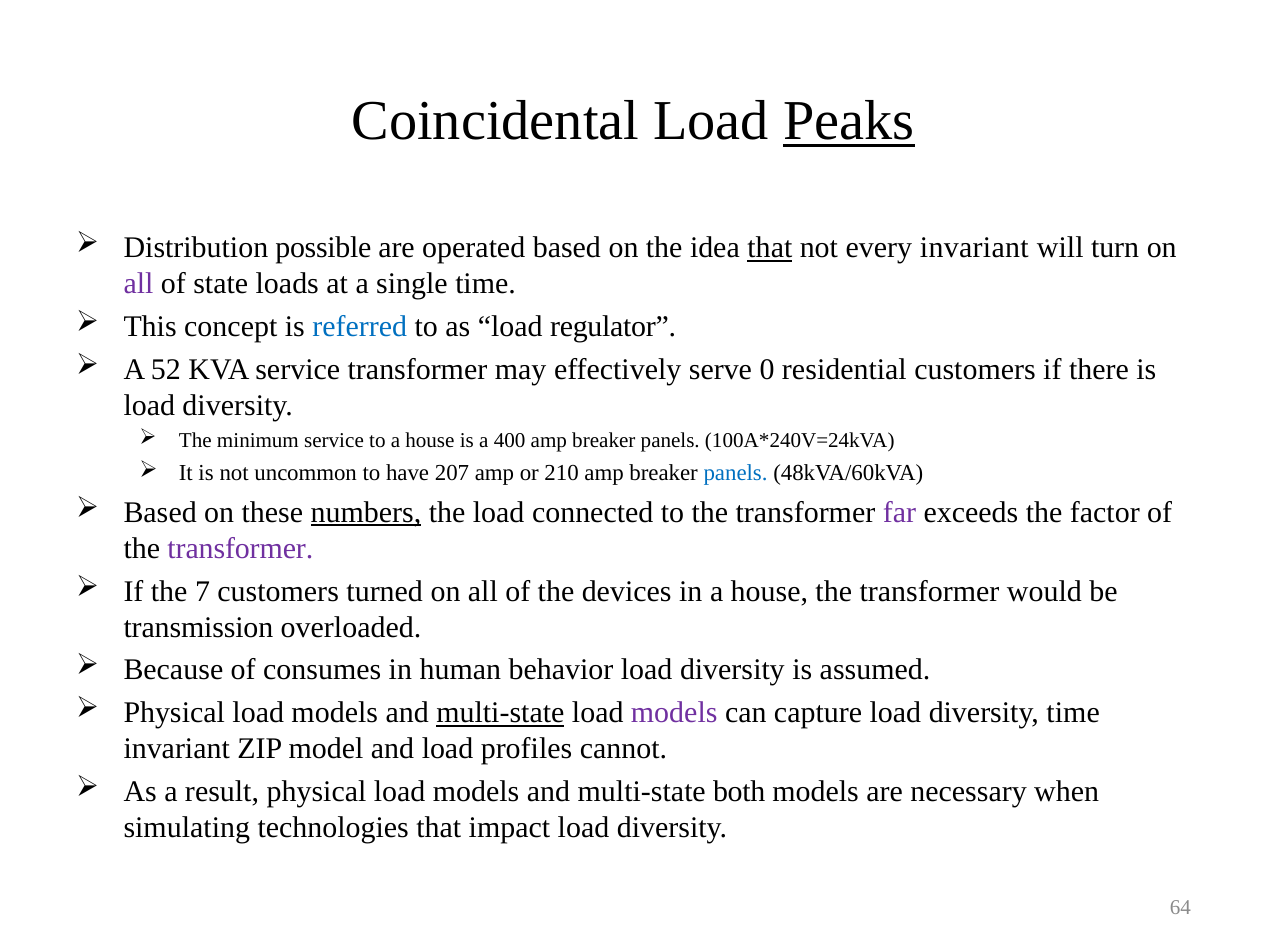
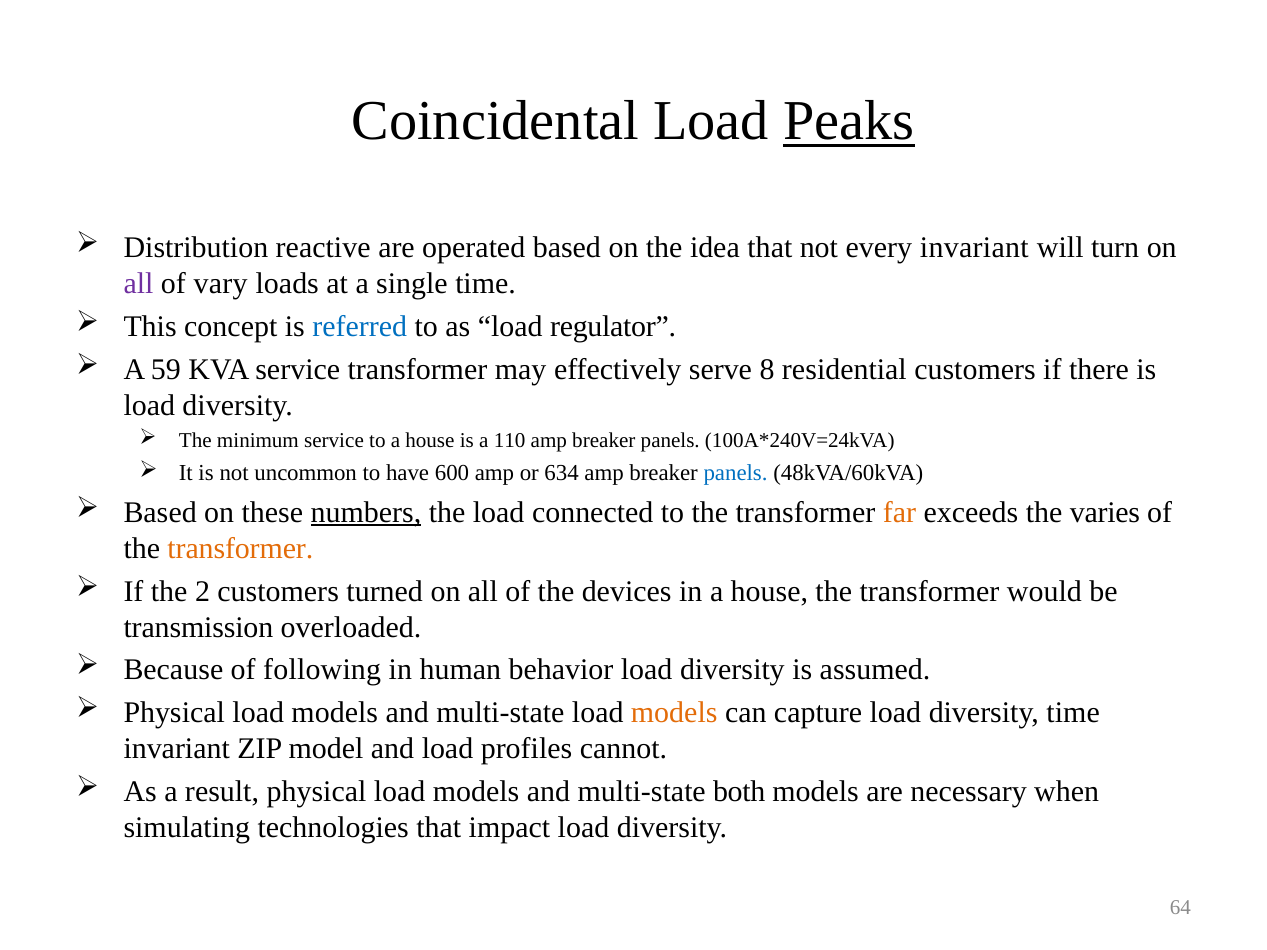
possible: possible -> reactive
that at (770, 248) underline: present -> none
state: state -> vary
52: 52 -> 59
0: 0 -> 8
400: 400 -> 110
207: 207 -> 600
210: 210 -> 634
far colour: purple -> orange
factor: factor -> varies
transformer at (240, 548) colour: purple -> orange
7: 7 -> 2
consumes: consumes -> following
multi-state at (500, 713) underline: present -> none
models at (674, 713) colour: purple -> orange
